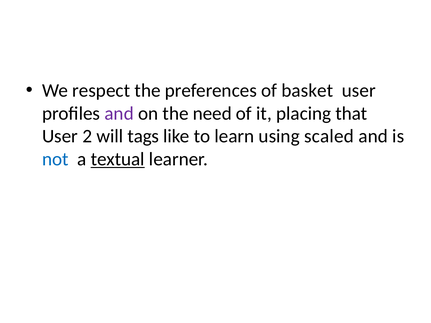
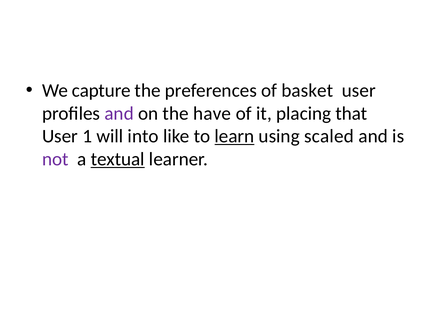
respect: respect -> capture
need: need -> have
2: 2 -> 1
tags: tags -> into
learn underline: none -> present
not colour: blue -> purple
